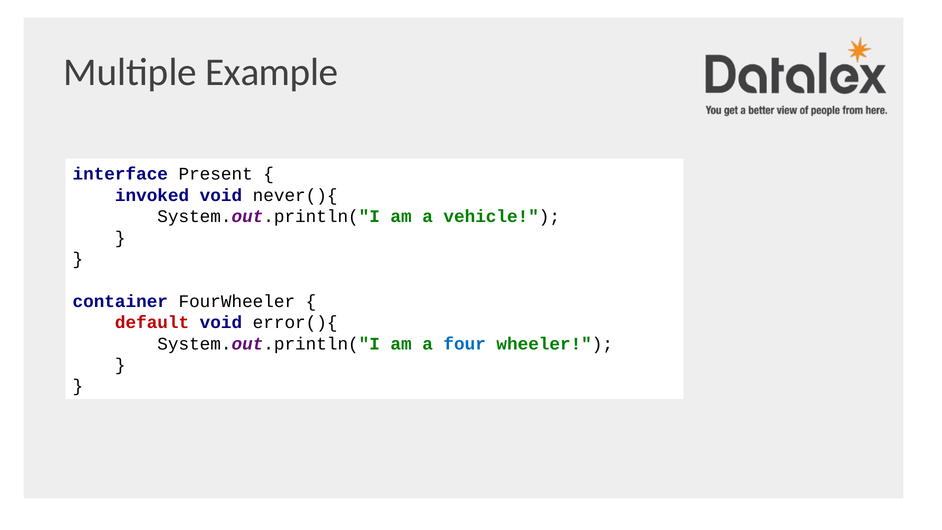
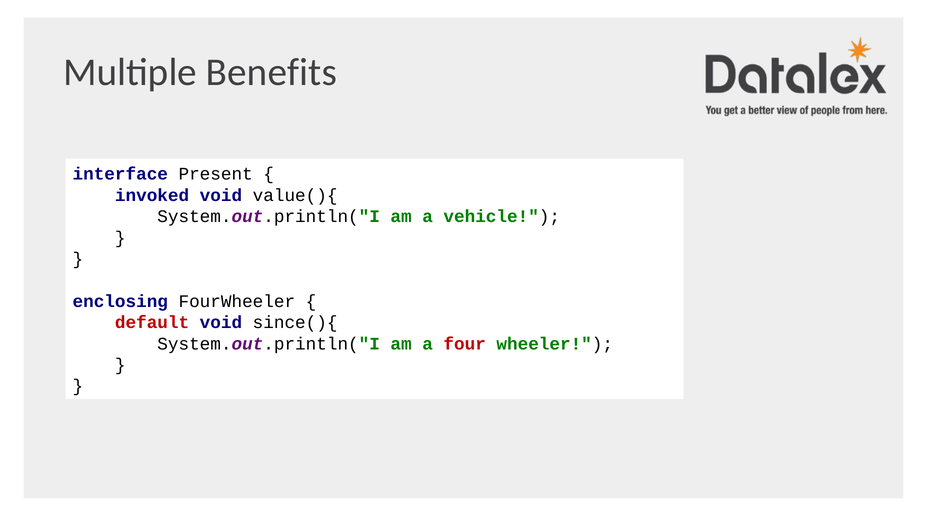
Example: Example -> Benefits
never(){: never(){ -> value(){
container: container -> enclosing
error(){: error(){ -> since(){
four colour: blue -> red
